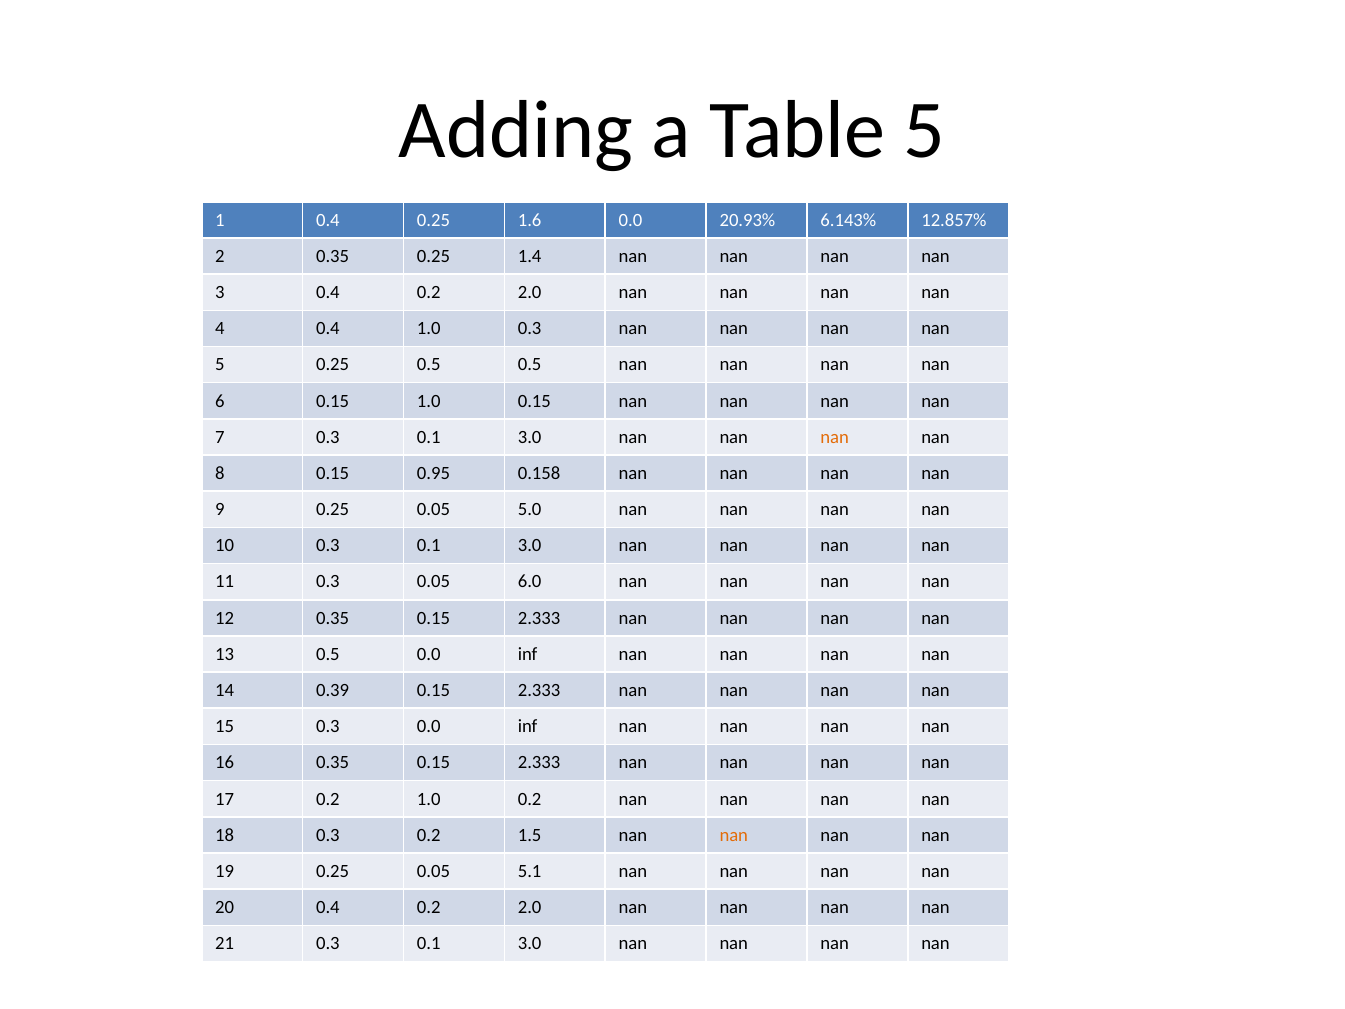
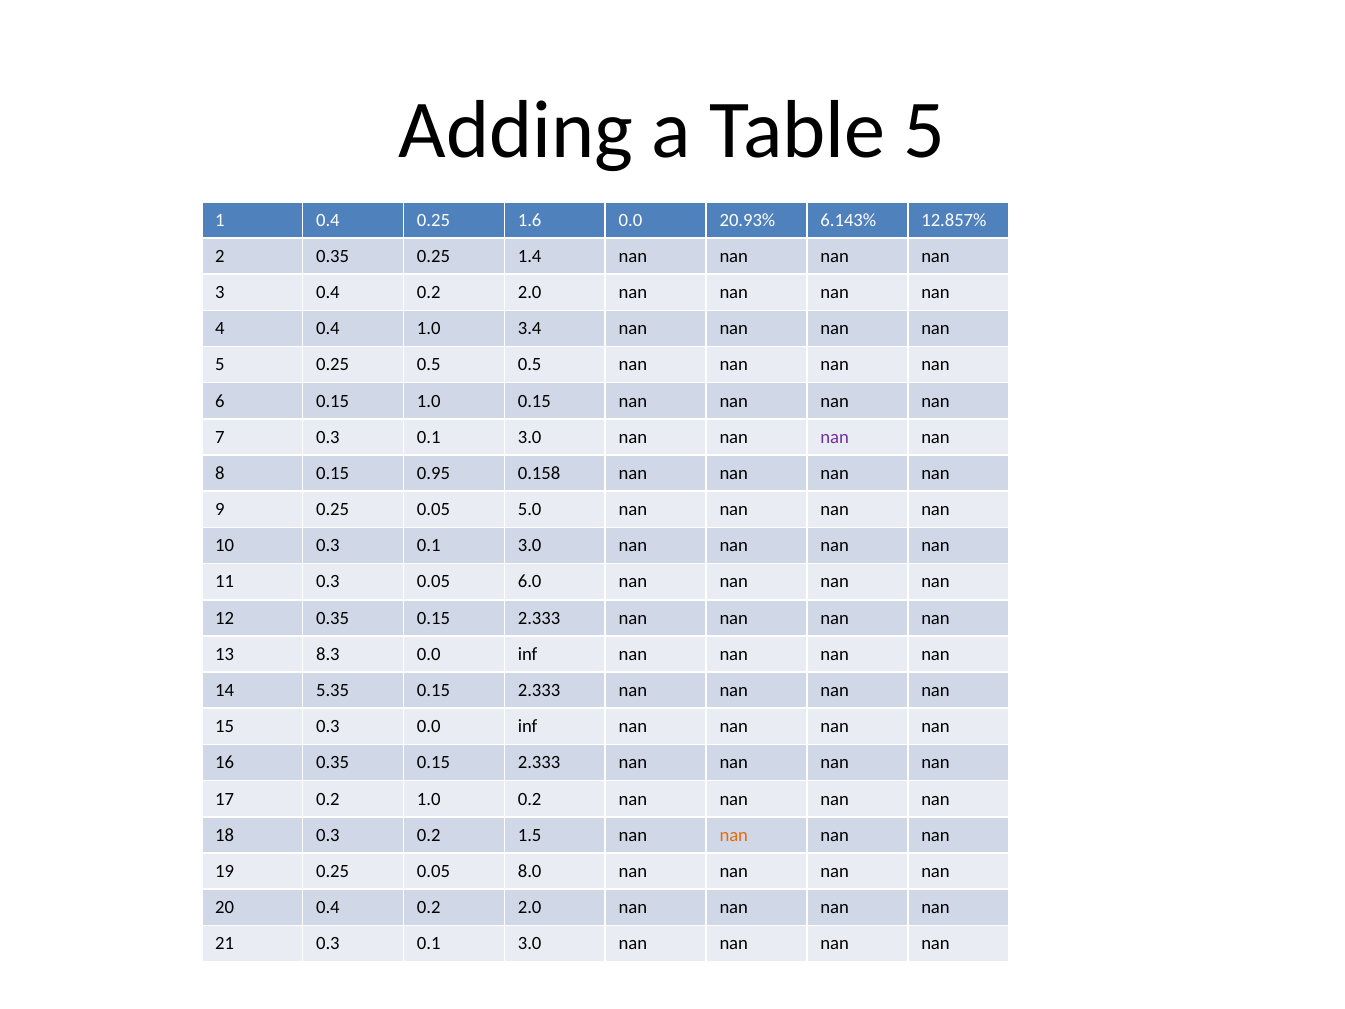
1.0 0.3: 0.3 -> 3.4
nan at (835, 437) colour: orange -> purple
13 0.5: 0.5 -> 8.3
0.39: 0.39 -> 5.35
5.1: 5.1 -> 8.0
